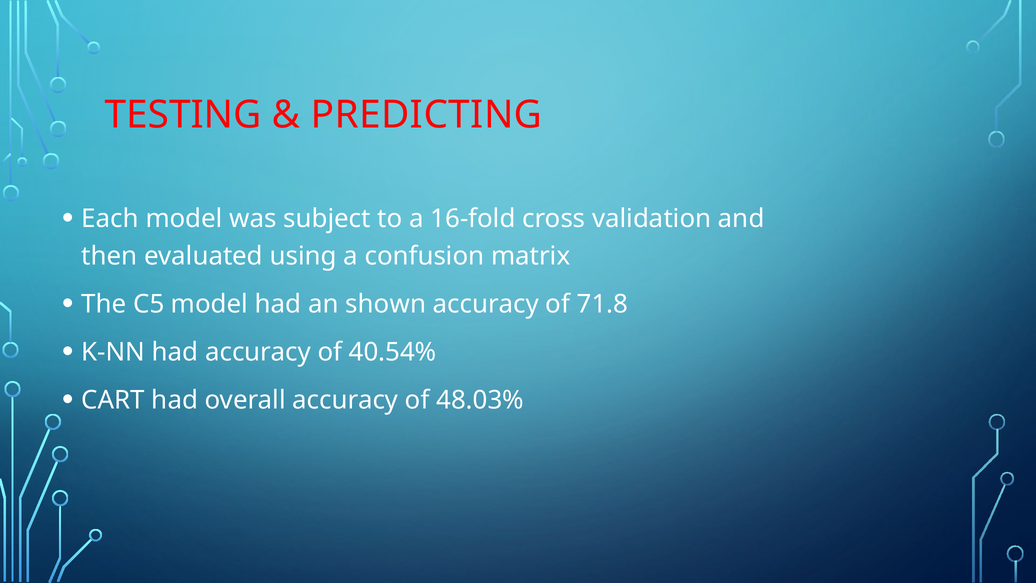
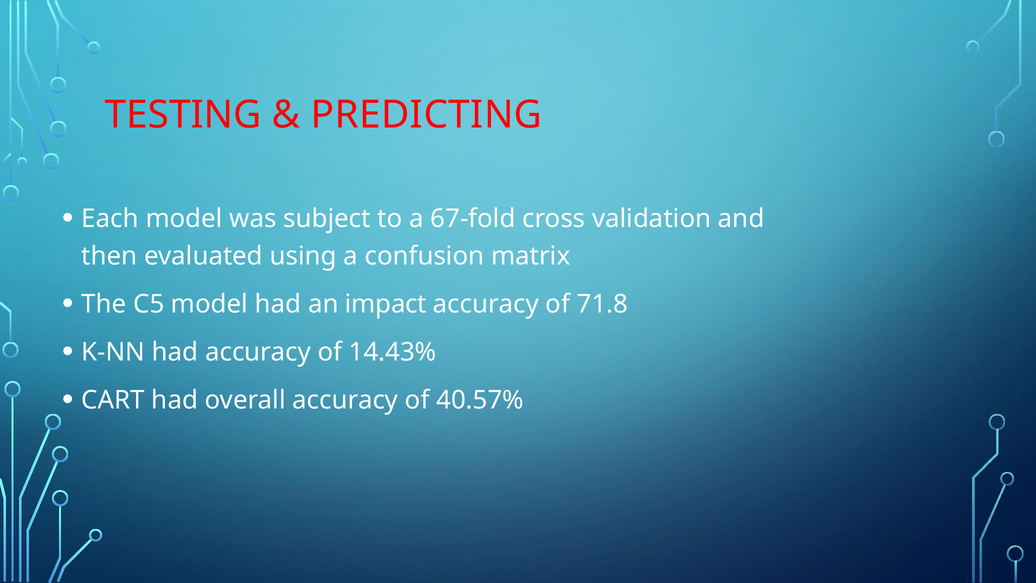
16-fold: 16-fold -> 67-fold
shown: shown -> impact
40.54%: 40.54% -> 14.43%
48.03%: 48.03% -> 40.57%
